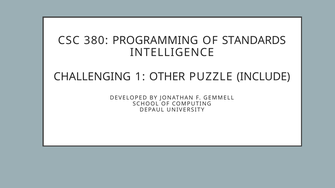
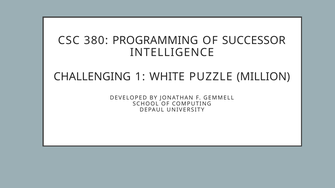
STANDARDS: STANDARDS -> SUCCESSOR
OTHER: OTHER -> WHITE
INCLUDE: INCLUDE -> MILLION
